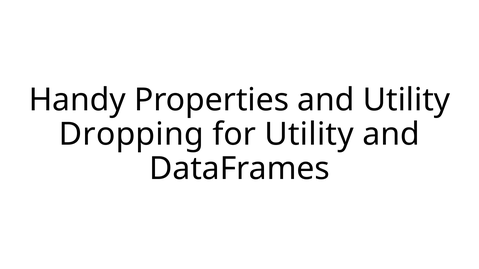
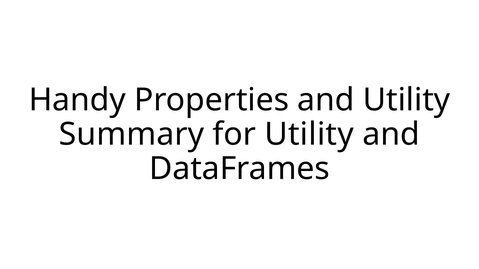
Dropping: Dropping -> Summary
